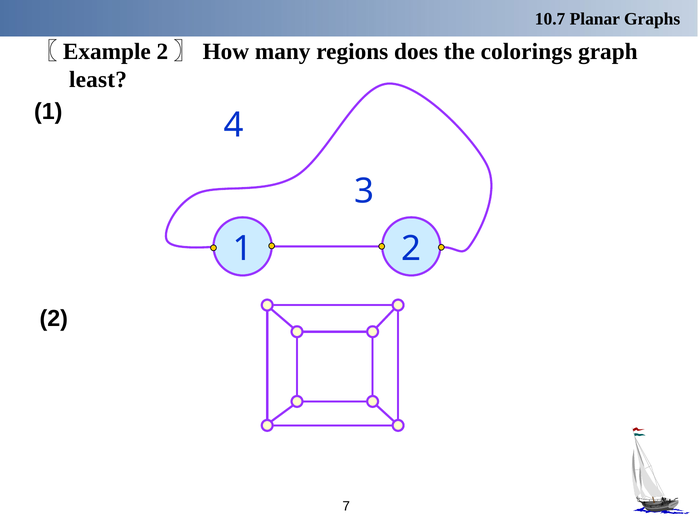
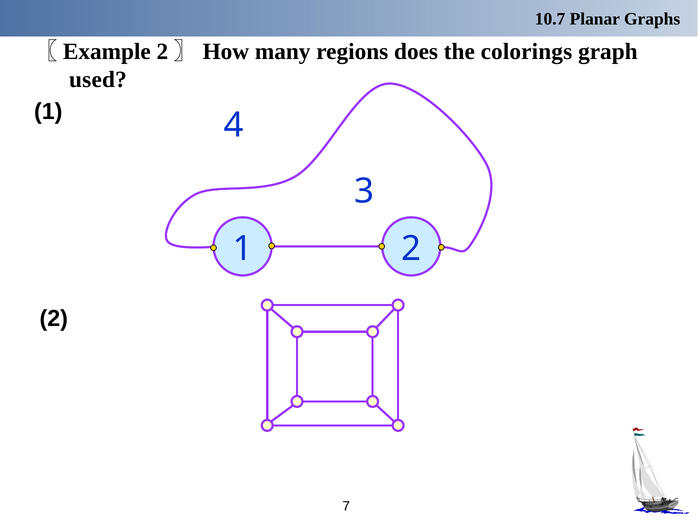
least: least -> used
